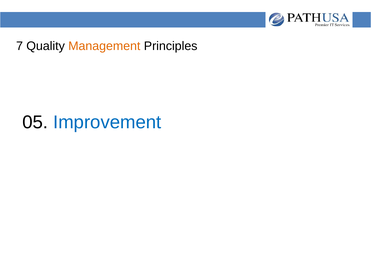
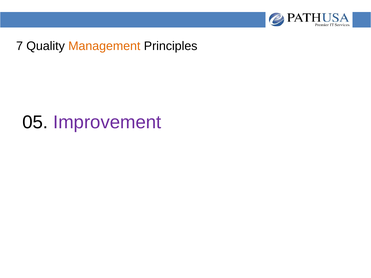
Improvement colour: blue -> purple
